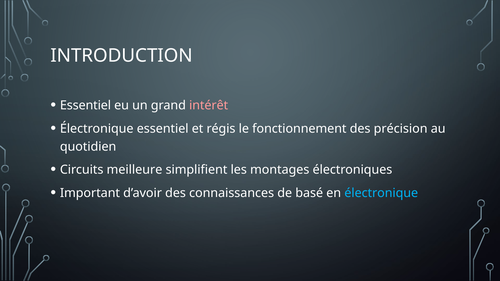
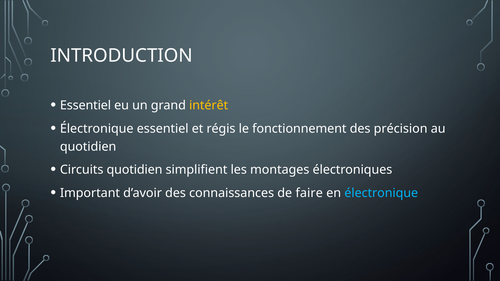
intérêt colour: pink -> yellow
Circuits meilleure: meilleure -> quotidien
basé: basé -> faire
